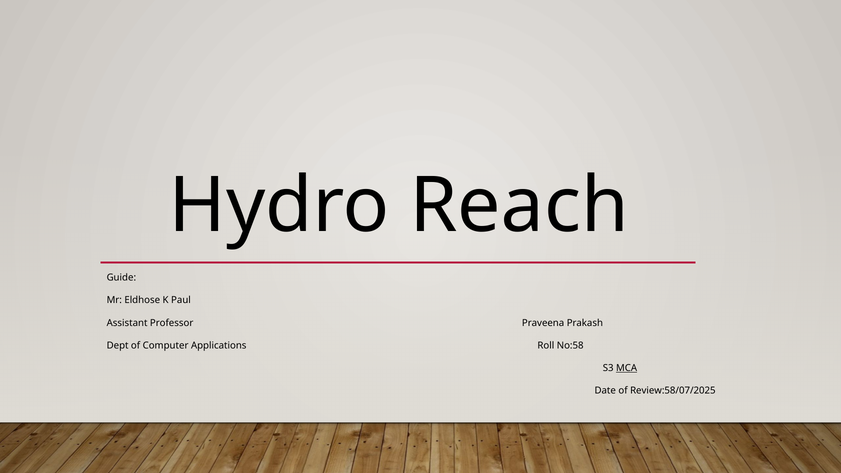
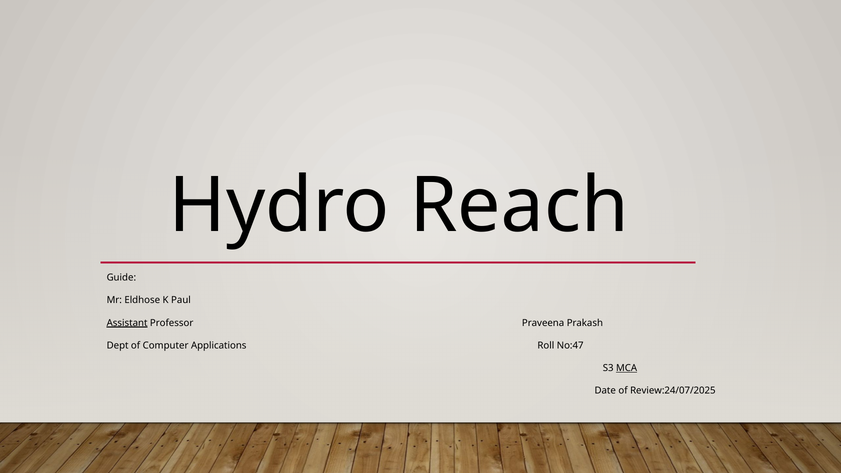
Assistant underline: none -> present
No:58: No:58 -> No:47
Review:58/07/2025: Review:58/07/2025 -> Review:24/07/2025
